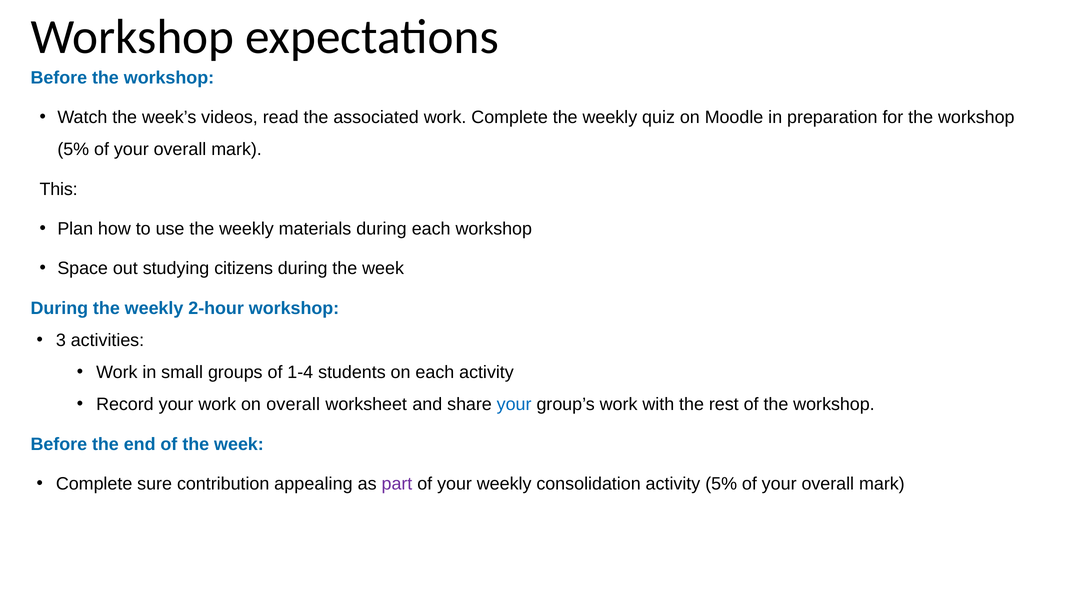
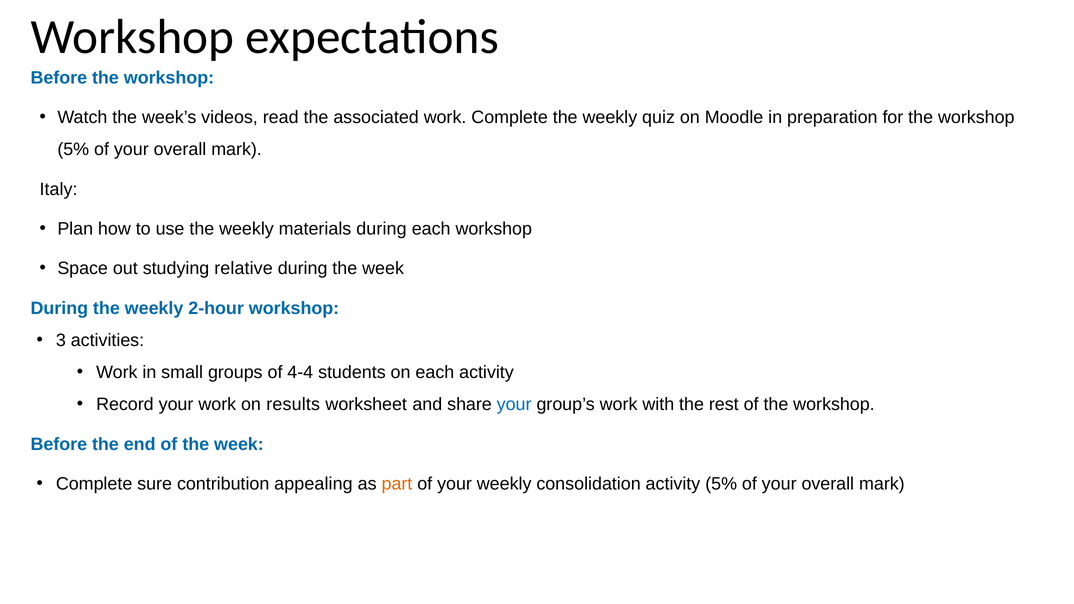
This: This -> Italy
citizens: citizens -> relative
1-4: 1-4 -> 4-4
on overall: overall -> results
part colour: purple -> orange
